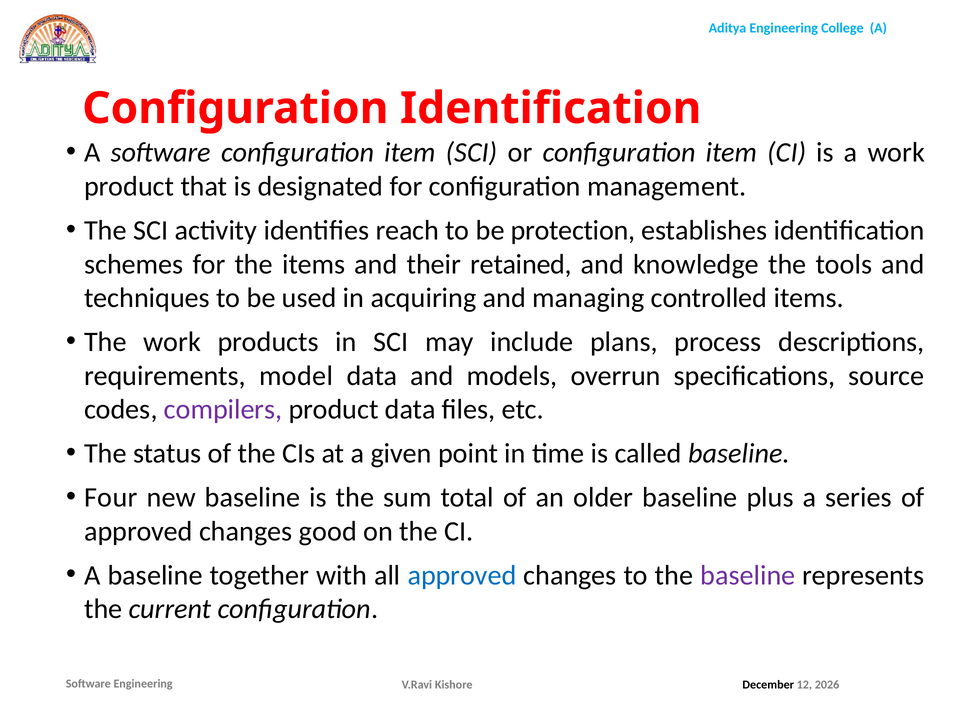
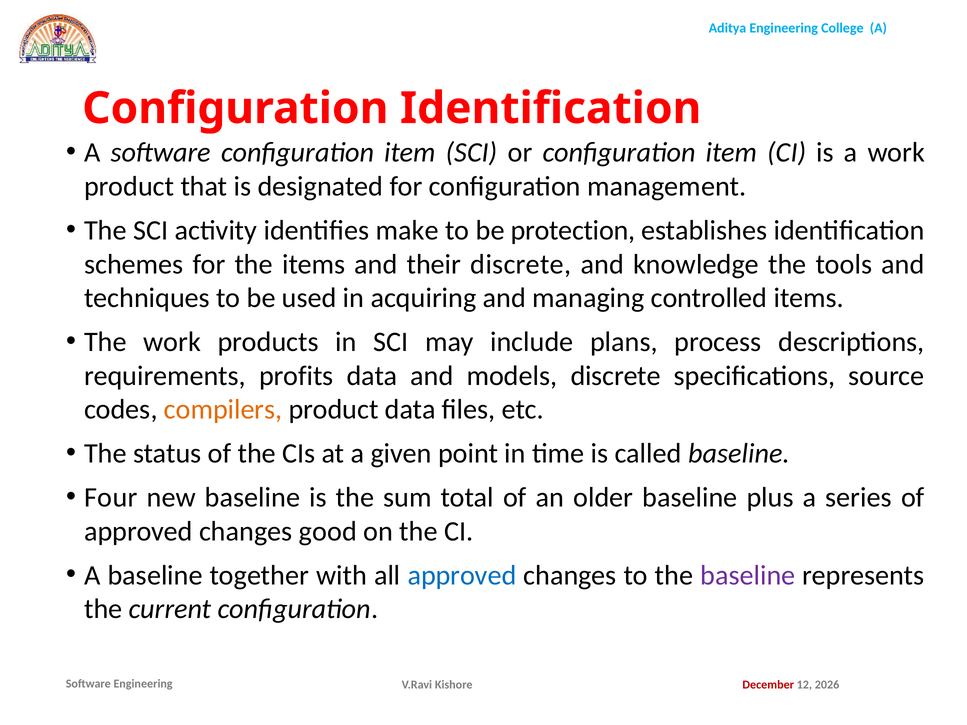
reach: reach -> make
their retained: retained -> discrete
model: model -> profits
models overrun: overrun -> discrete
compilers colour: purple -> orange
December colour: black -> red
